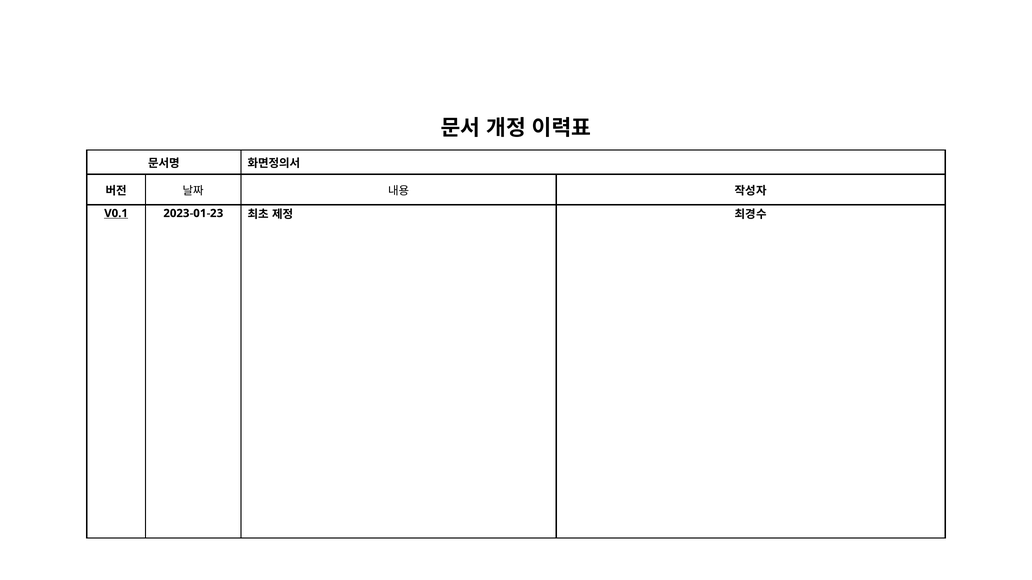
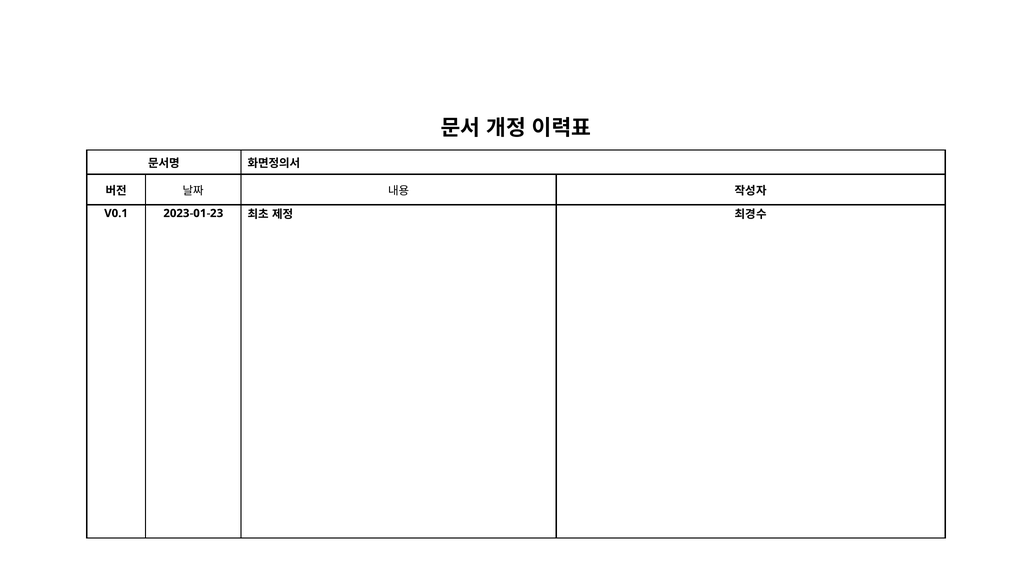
V0.1 underline: present -> none
